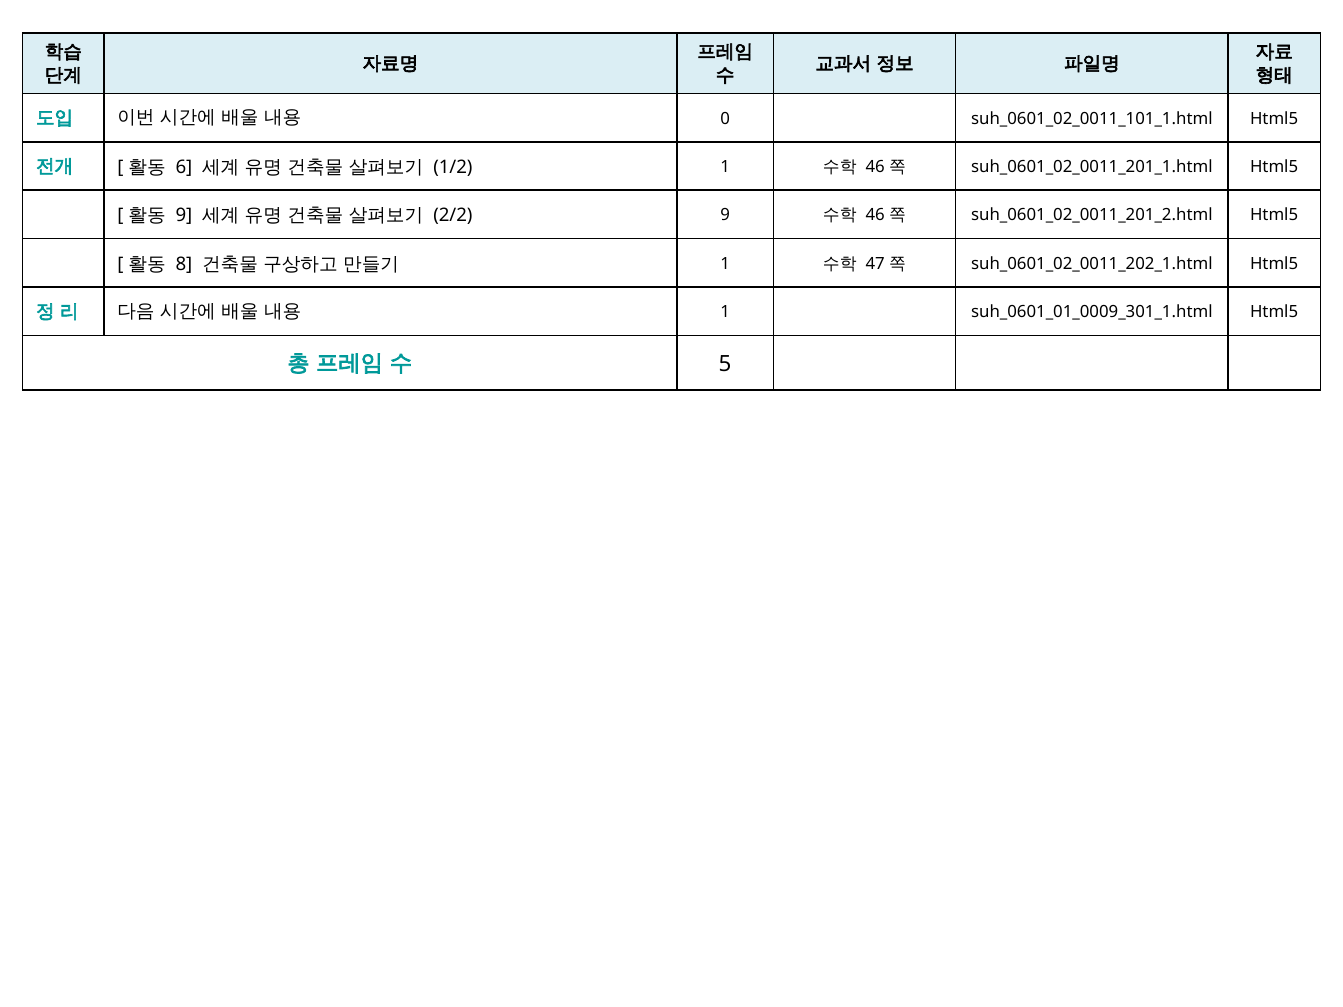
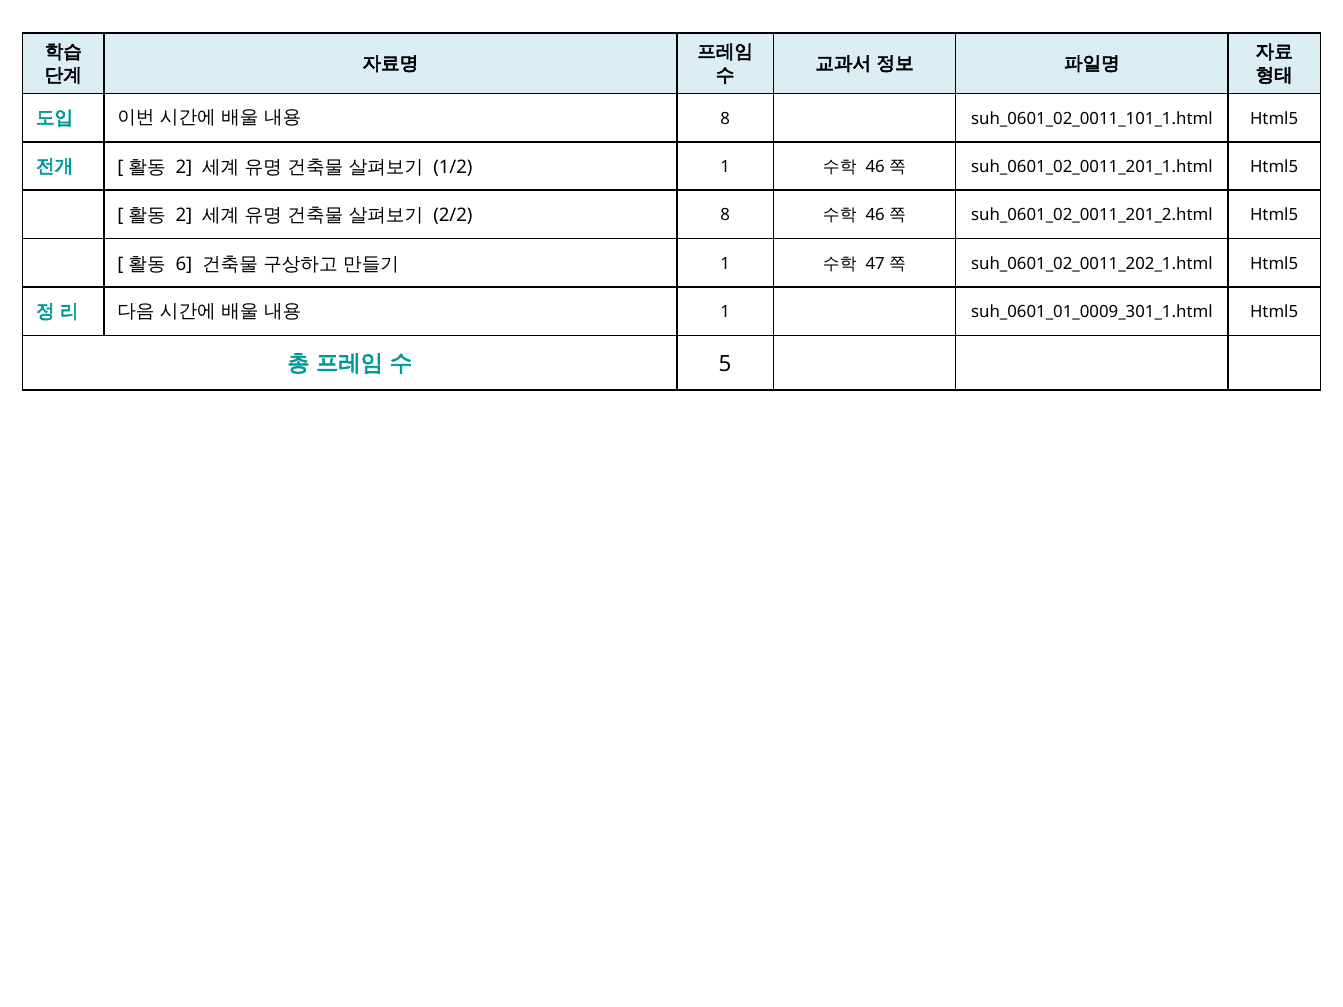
0 at (725, 119): 0 -> 8
6 at (184, 167): 6 -> 2
9 at (184, 215): 9 -> 2
2/2 9: 9 -> 8
8: 8 -> 6
